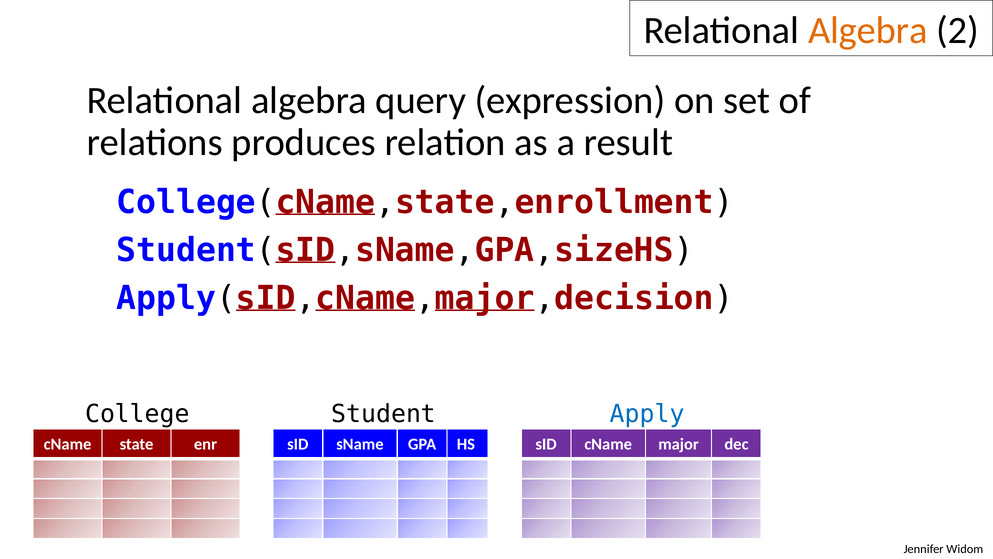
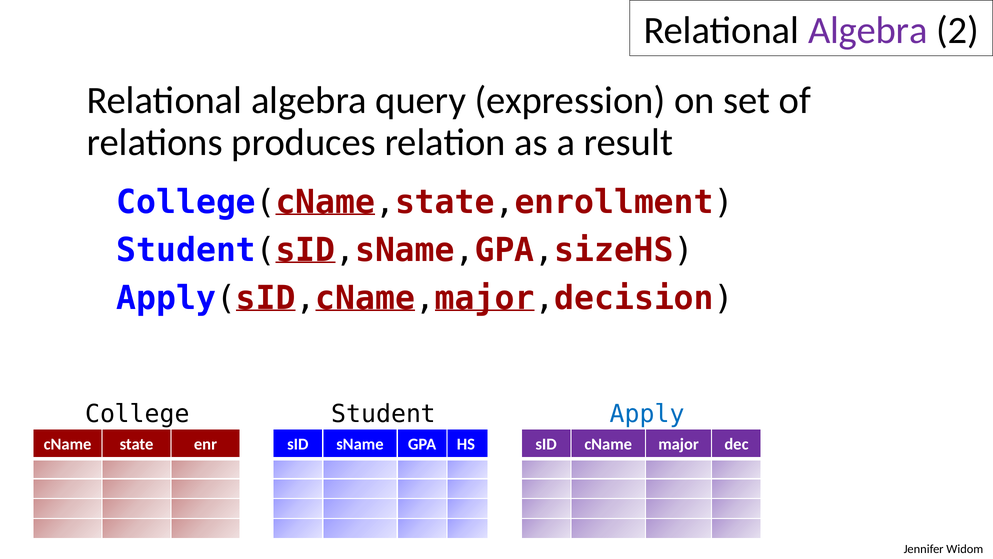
Algebra at (868, 30) colour: orange -> purple
